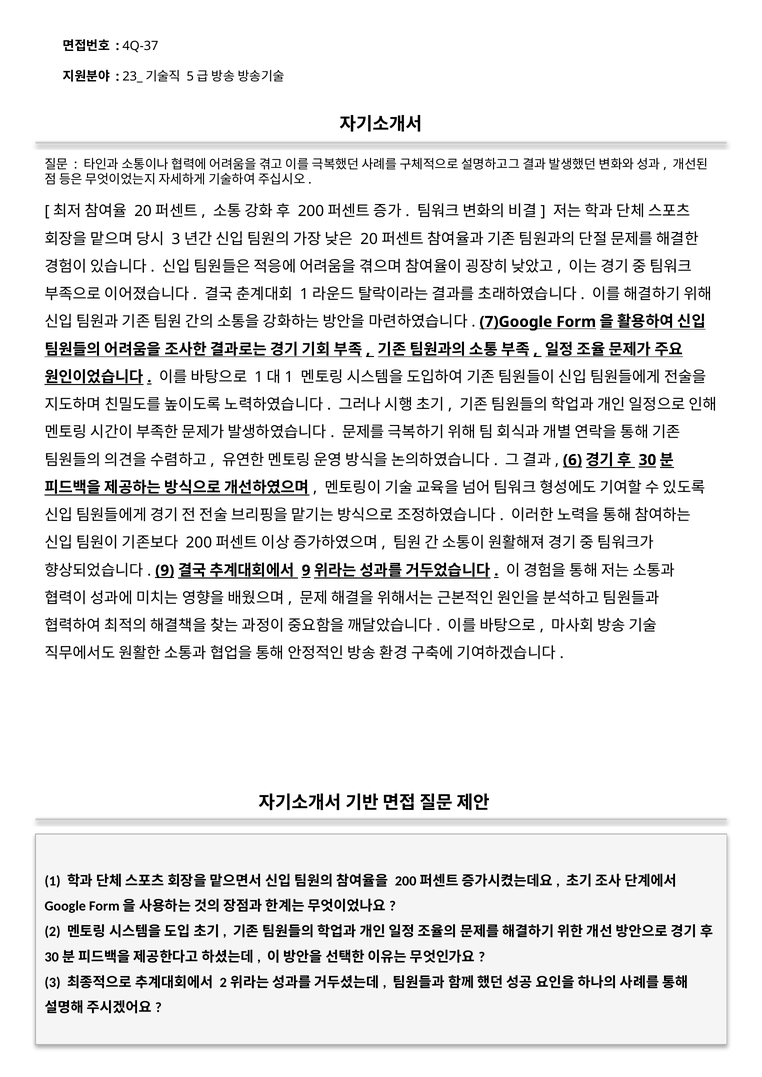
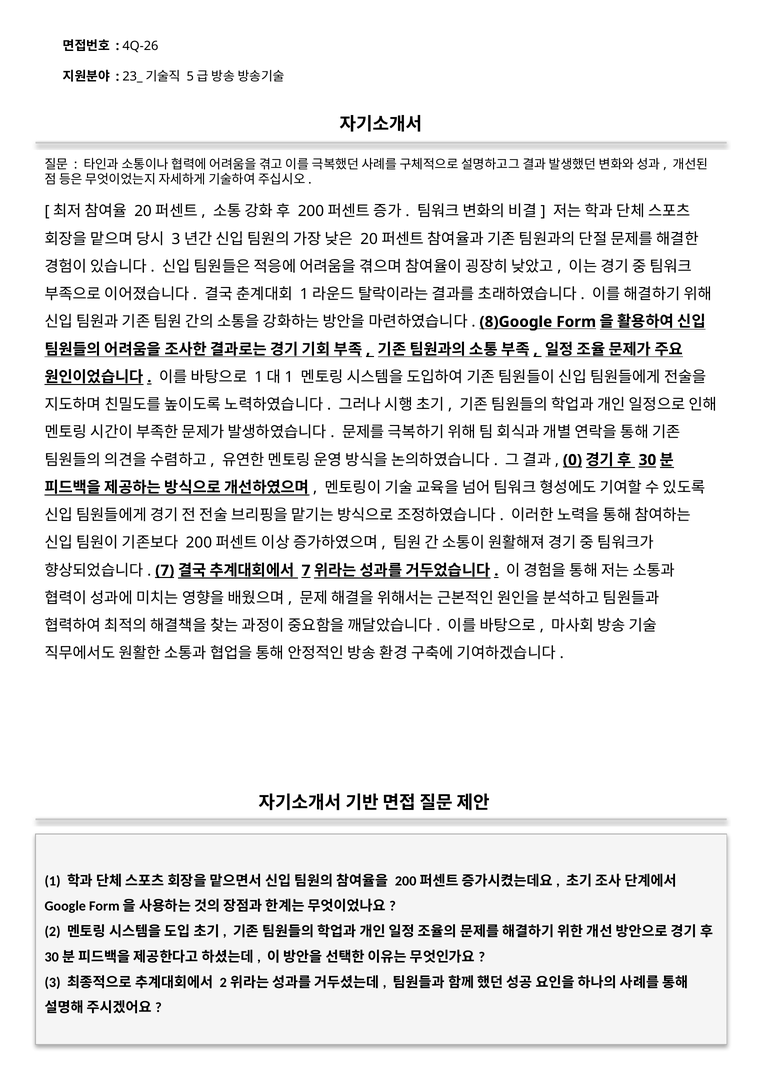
4Q-37: 4Q-37 -> 4Q-26
7)Google: 7)Google -> 8)Google
6: 6 -> 0
9 at (165, 571): 9 -> 7
9 at (306, 571): 9 -> 7
